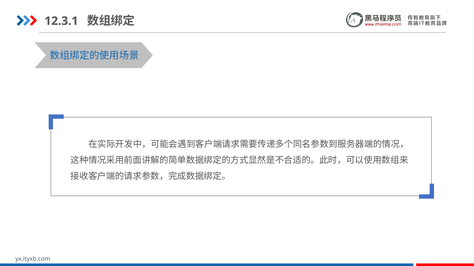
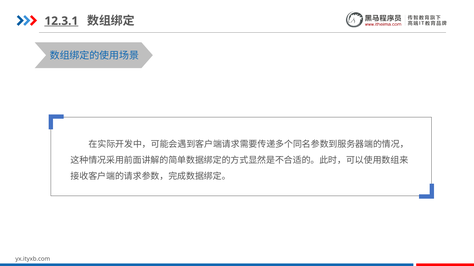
12.3.1 underline: none -> present
